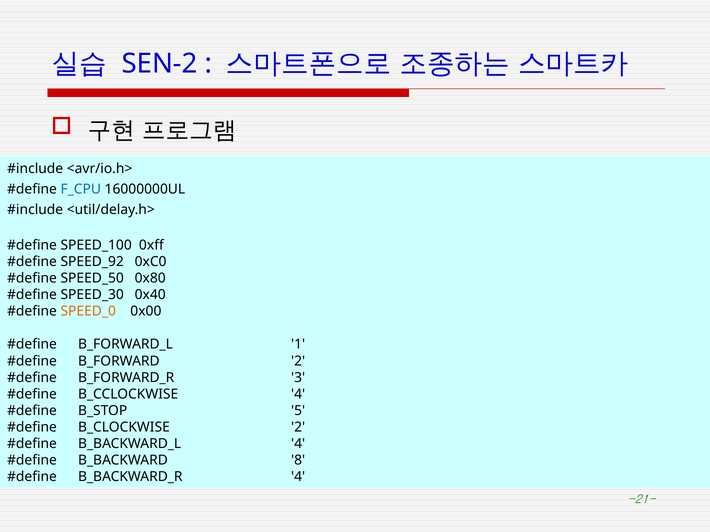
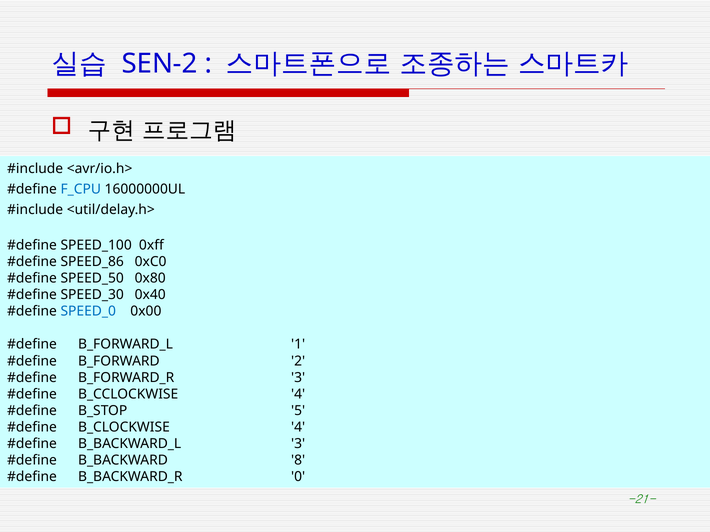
SPEED_92: SPEED_92 -> SPEED_86
SPEED_0 colour: orange -> blue
B_CLOCKWISE 2: 2 -> 4
B_BACKWARD_L 4: 4 -> 3
B_BACKWARD_R 4: 4 -> 0
